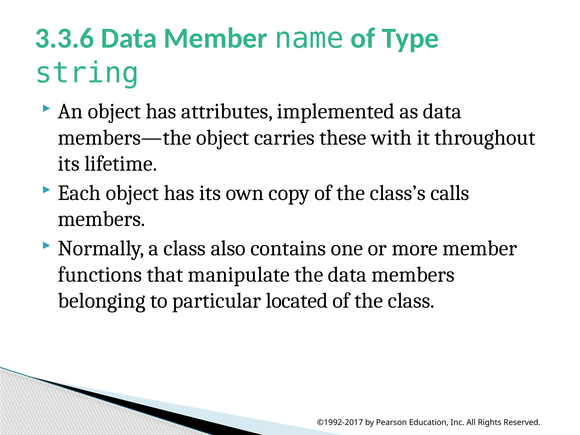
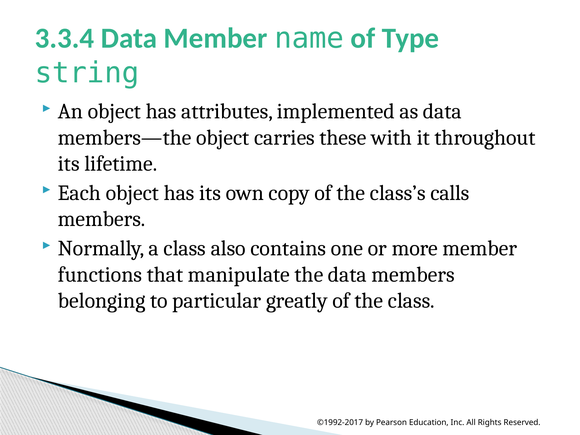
3.3.6: 3.3.6 -> 3.3.4
located: located -> greatly
